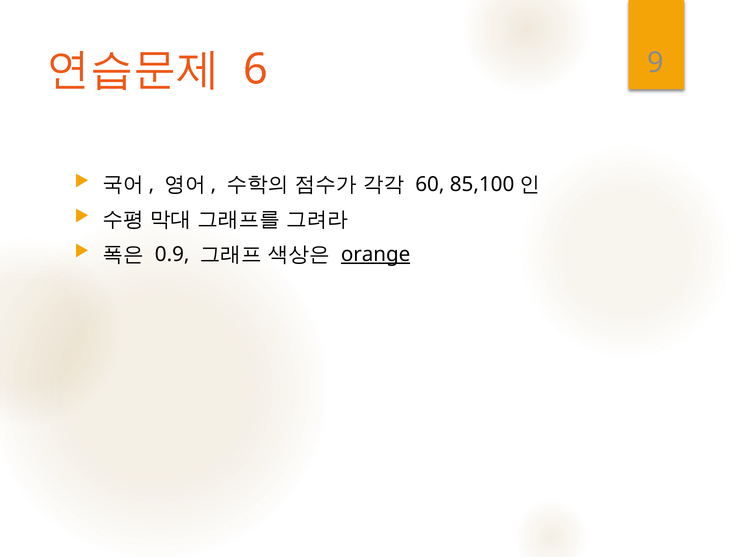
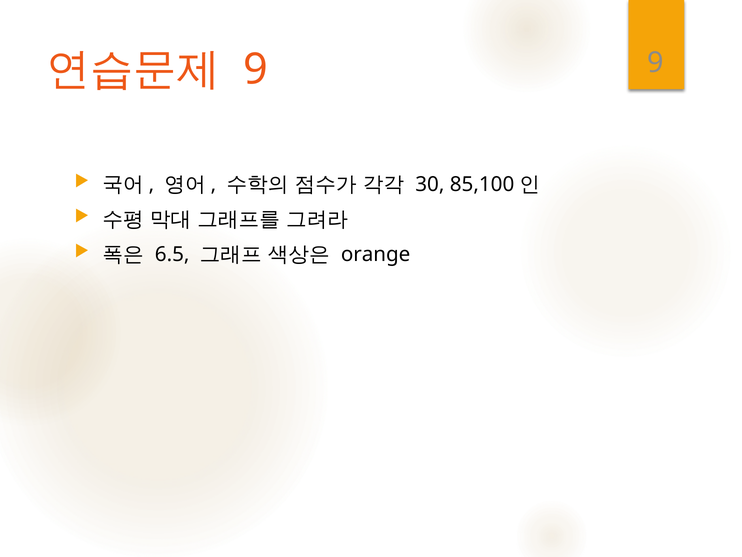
6 at (255, 69): 6 -> 9
60: 60 -> 30
0.9: 0.9 -> 6.5
orange underline: present -> none
